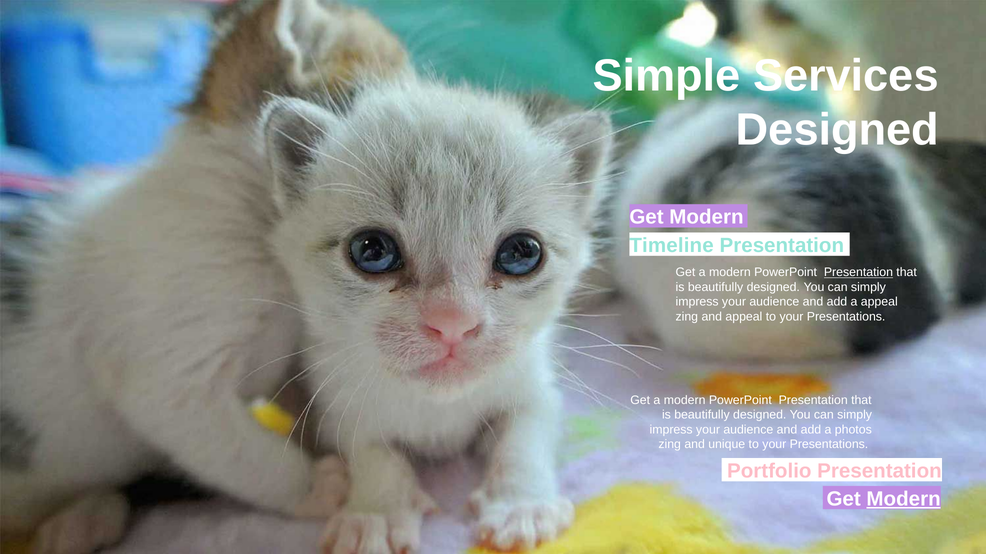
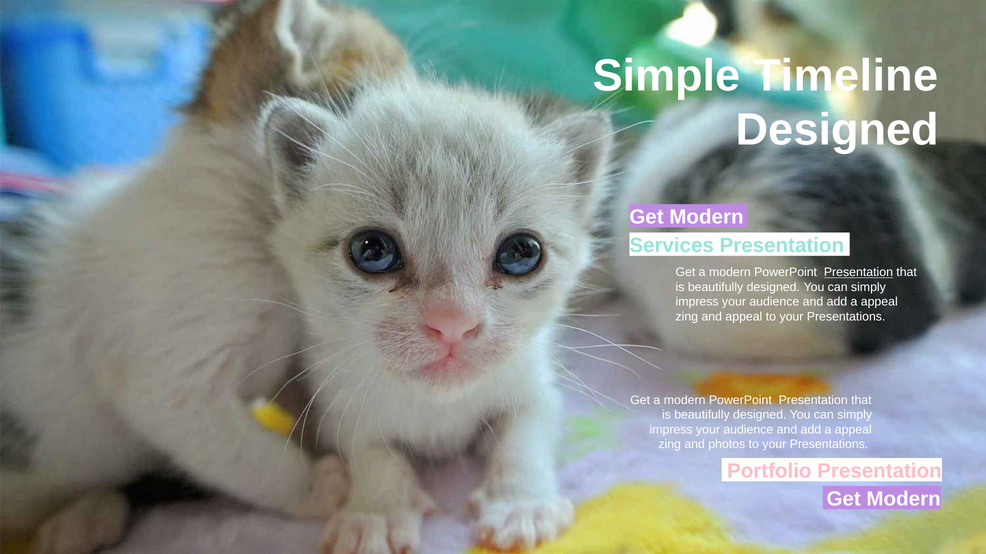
Services: Services -> Timeline
Timeline: Timeline -> Services
photos at (853, 430): photos -> appeal
unique: unique -> photos
Modern at (904, 500) underline: present -> none
